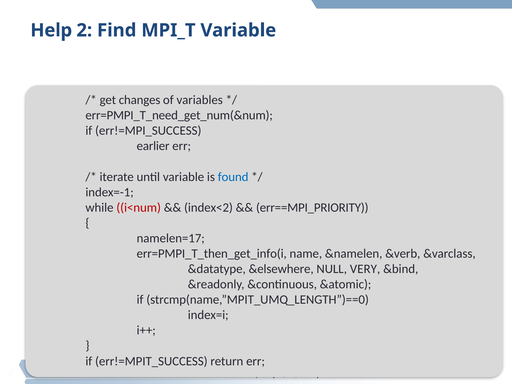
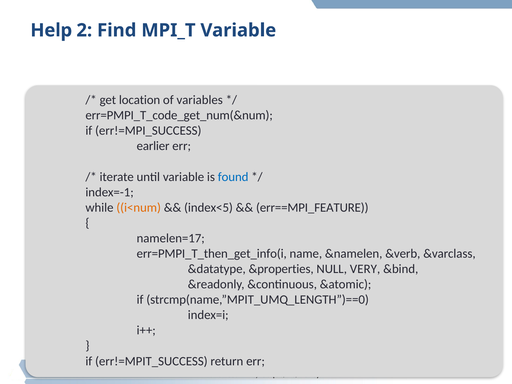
changes: changes -> location
err=PMPI_T_need_get_num(&num: err=PMPI_T_need_get_num(&num -> err=PMPI_T_code_get_num(&num
i<num colour: red -> orange
index<2: index<2 -> index<5
err==MPI_PRIORITY: err==MPI_PRIORITY -> err==MPI_FEATURE
&elsewhere: &elsewhere -> &properties
